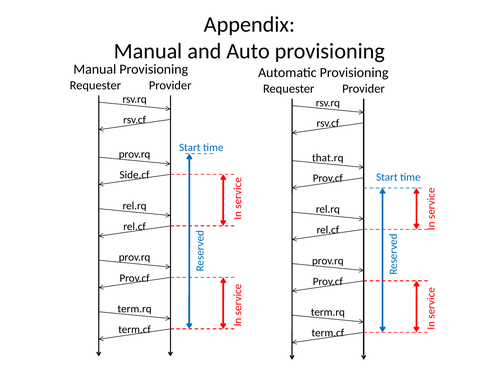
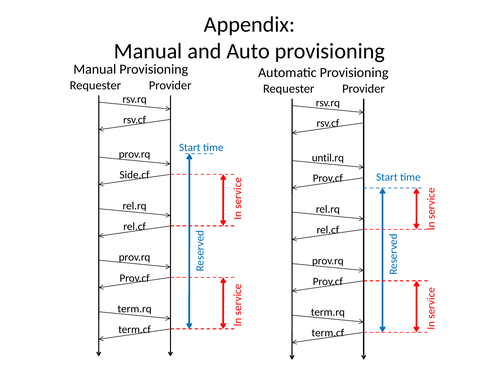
that.rq: that.rq -> until.rq
